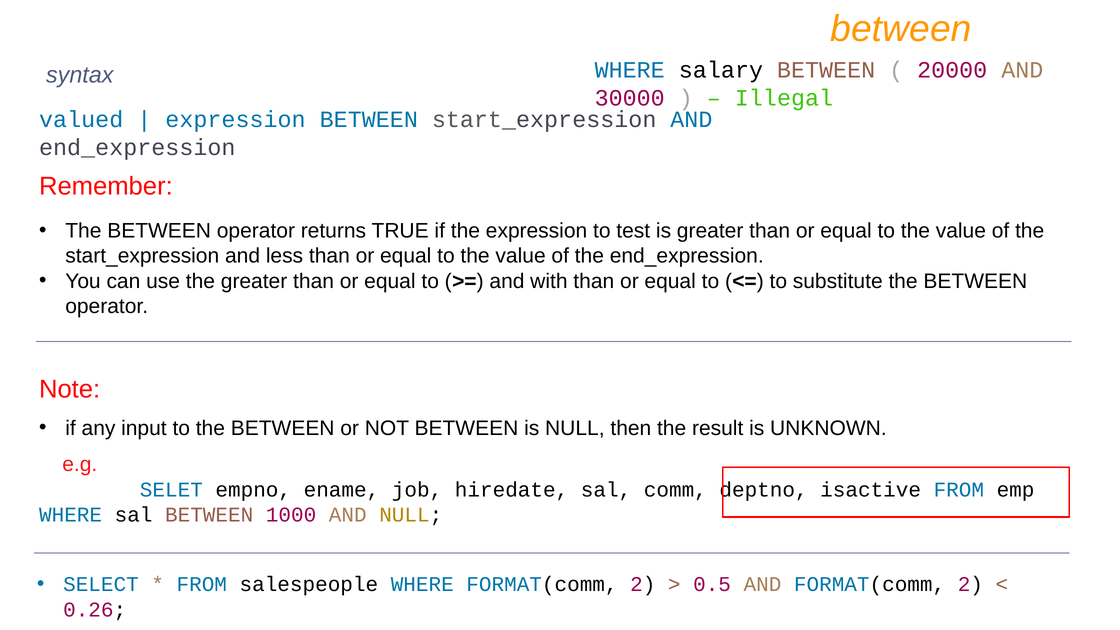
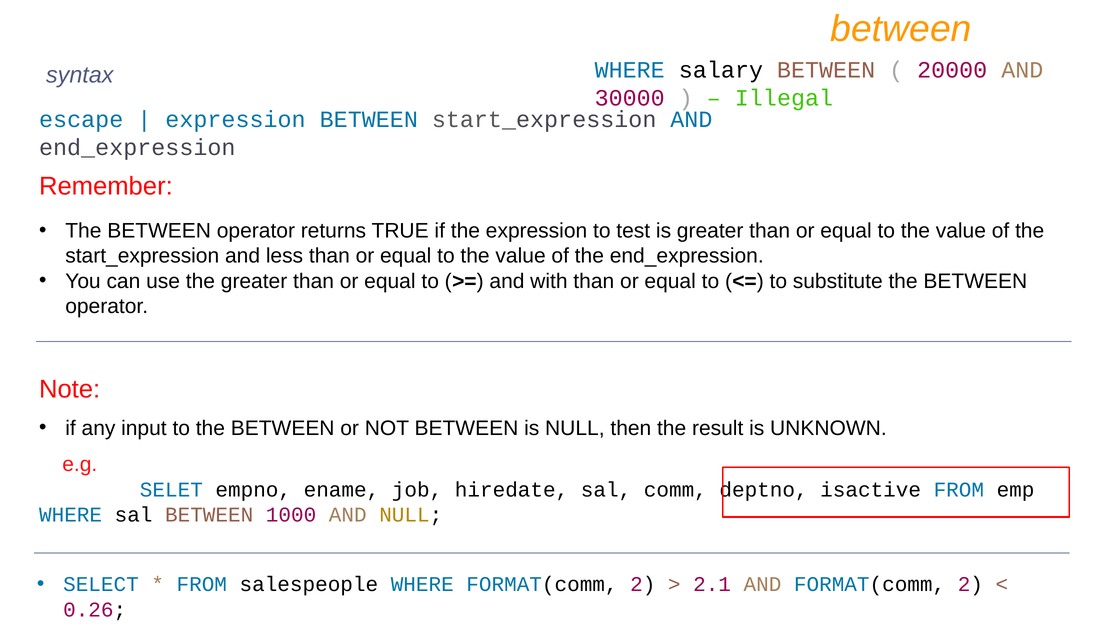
valued: valued -> escape
0.5: 0.5 -> 2.1
